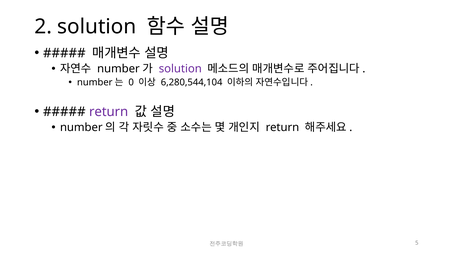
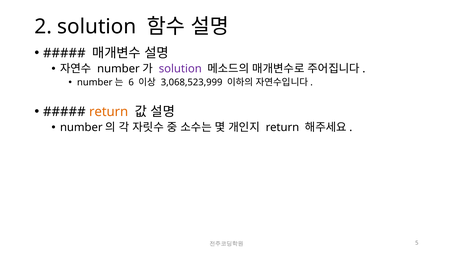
0: 0 -> 6
6,280,544,104: 6,280,544,104 -> 3,068,523,999
return at (109, 112) colour: purple -> orange
